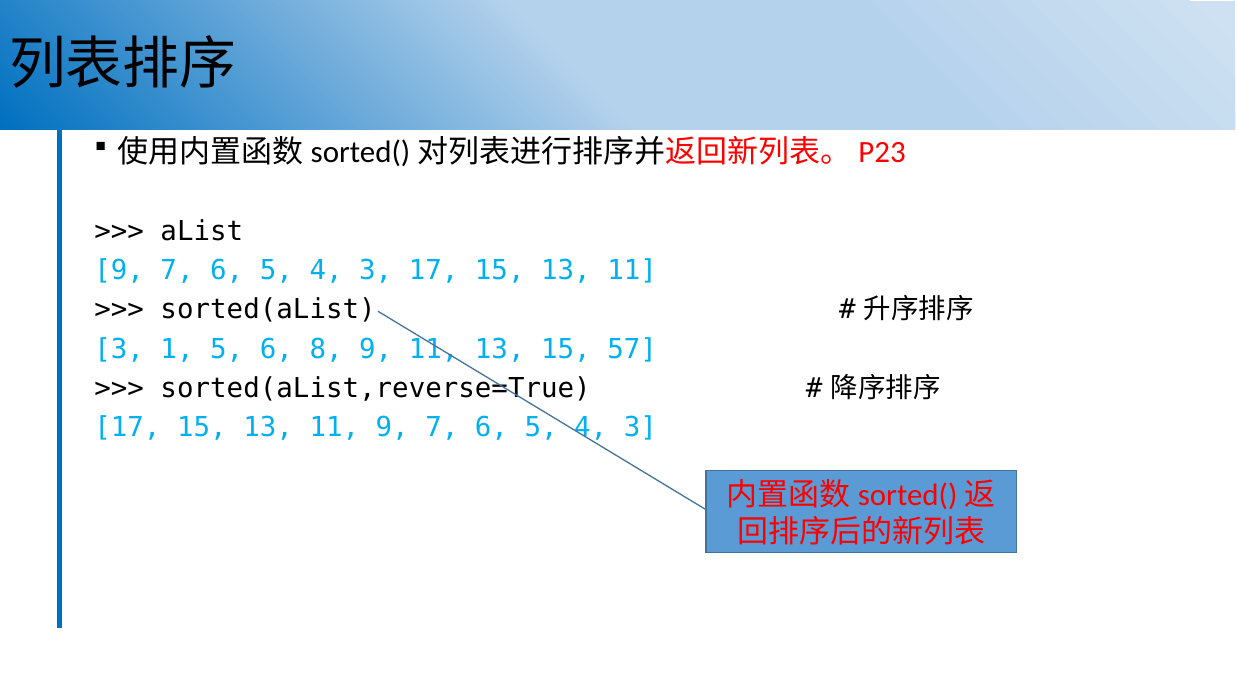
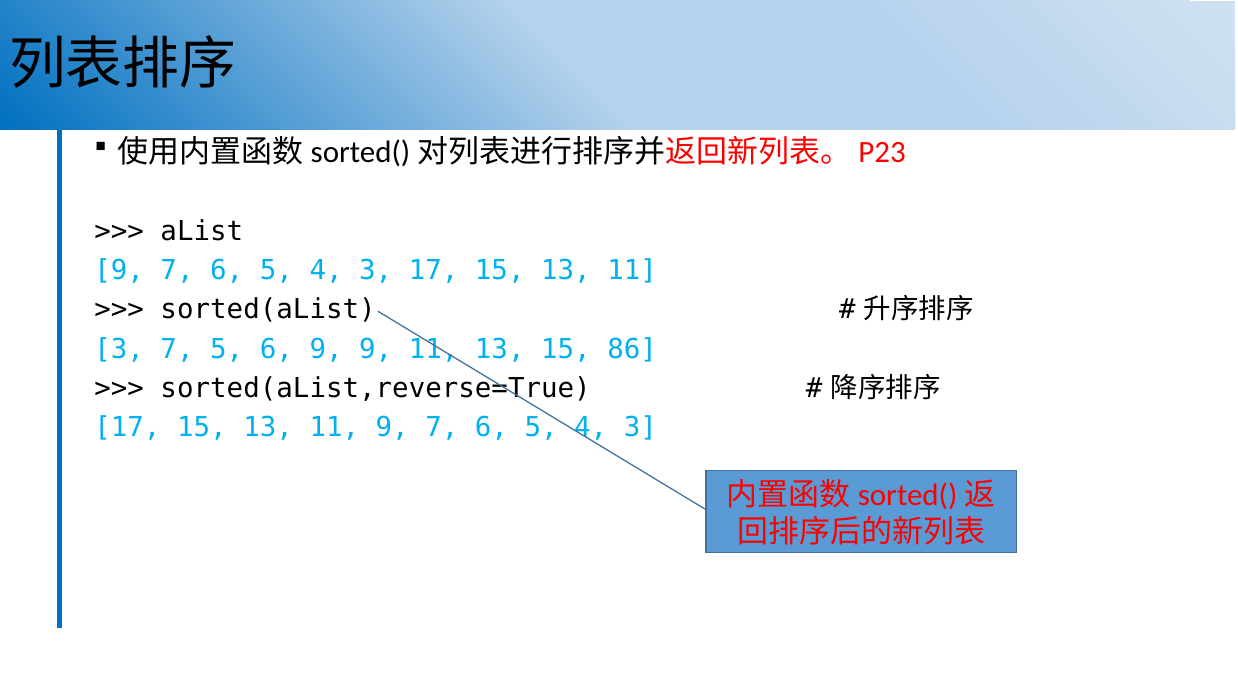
3 1: 1 -> 7
6 8: 8 -> 9
57: 57 -> 86
